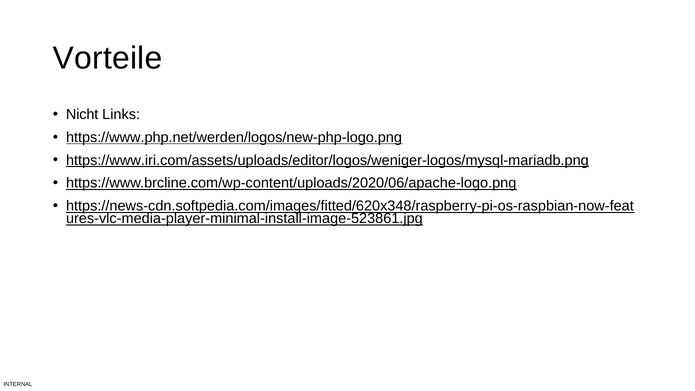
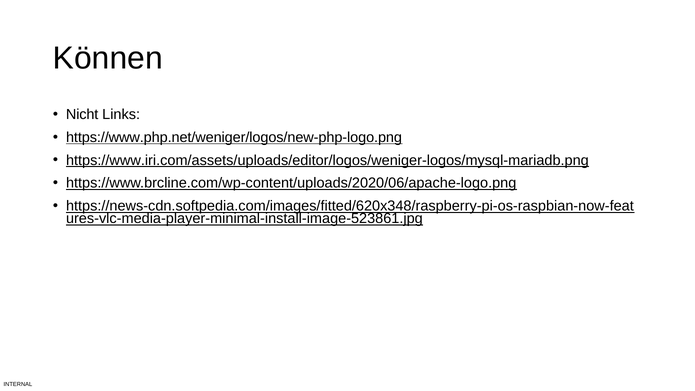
Vorteile: Vorteile -> Können
https://www.php.net/werden/logos/new-php-logo.png: https://www.php.net/werden/logos/new-php-logo.png -> https://www.php.net/weniger/logos/new-php-logo.png
